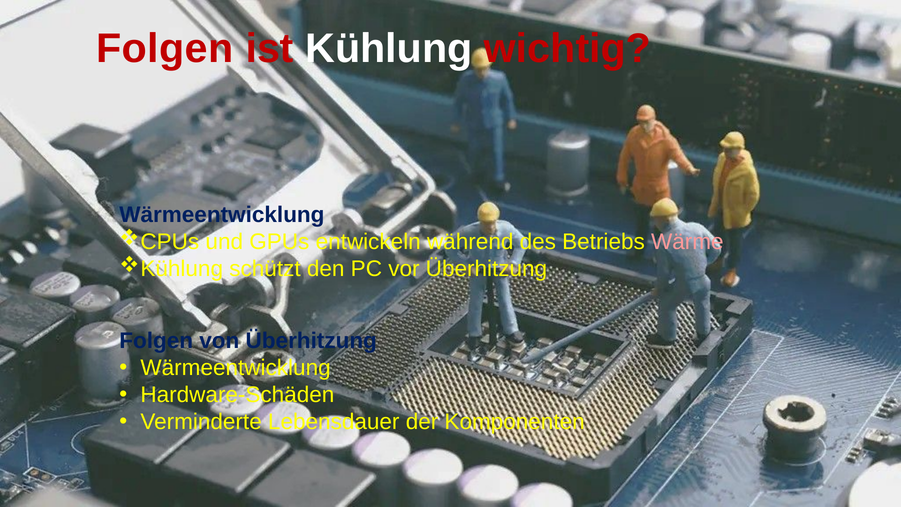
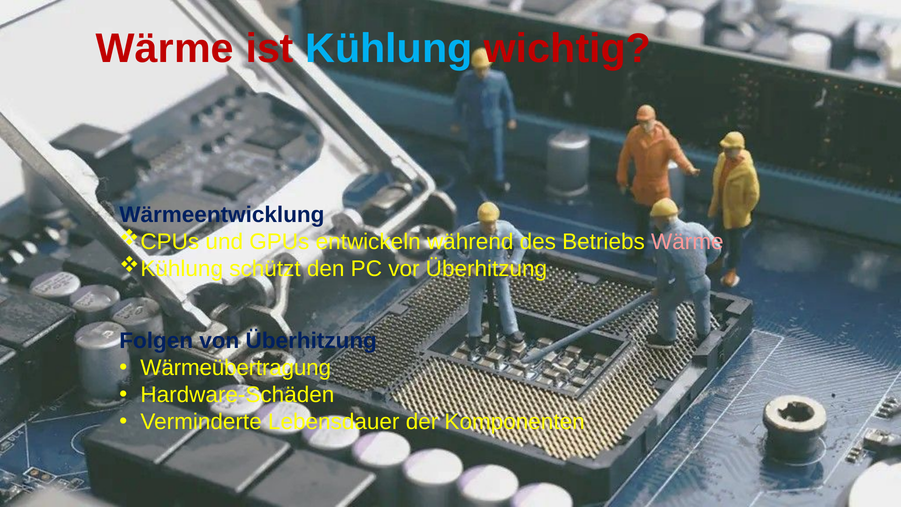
Folgen at (165, 49): Folgen -> Wärme
Kühlung colour: white -> light blue
Wärmeentwicklung at (236, 368): Wärmeentwicklung -> Wärmeübertragung
